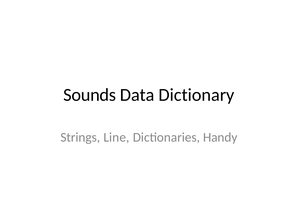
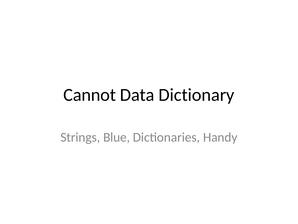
Sounds: Sounds -> Cannot
Line: Line -> Blue
